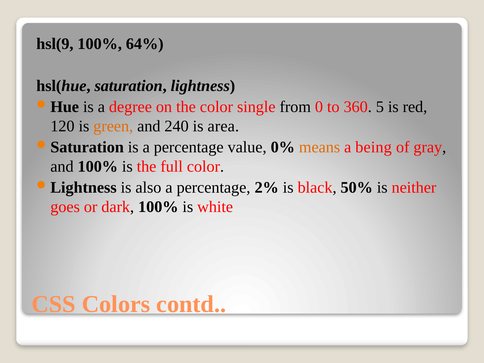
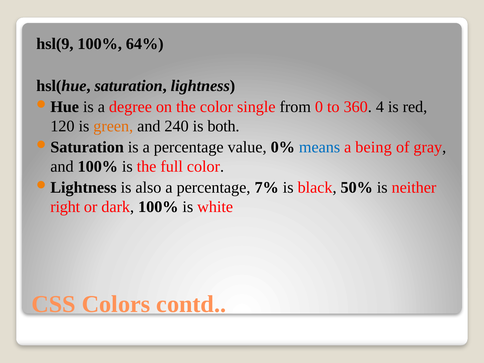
5: 5 -> 4
area: area -> both
means colour: orange -> blue
2%: 2% -> 7%
goes: goes -> right
